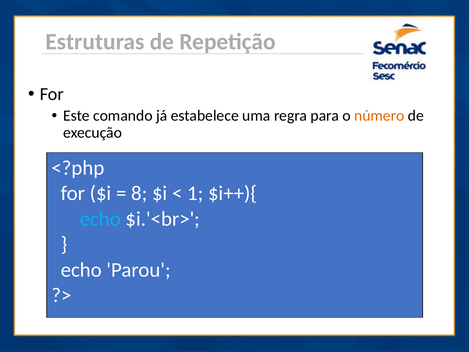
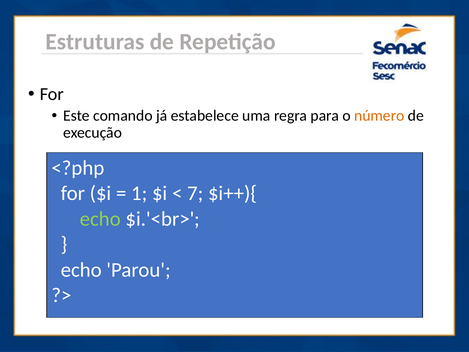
8: 8 -> 1
1: 1 -> 7
echo at (100, 219) colour: light blue -> light green
